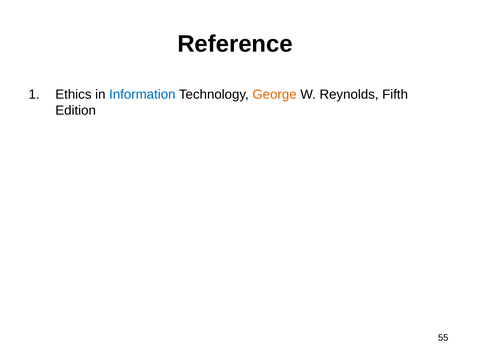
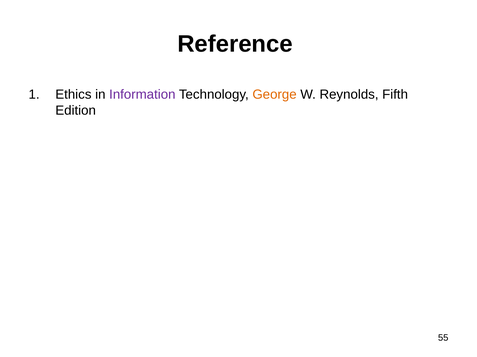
Information colour: blue -> purple
